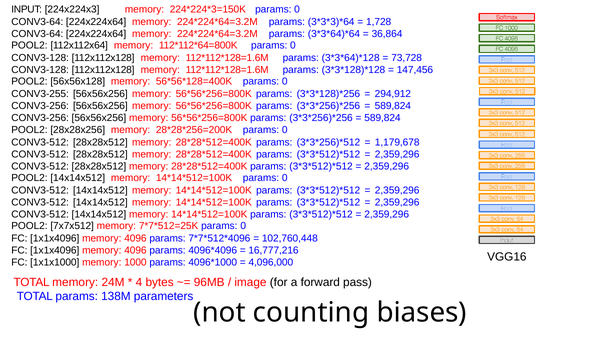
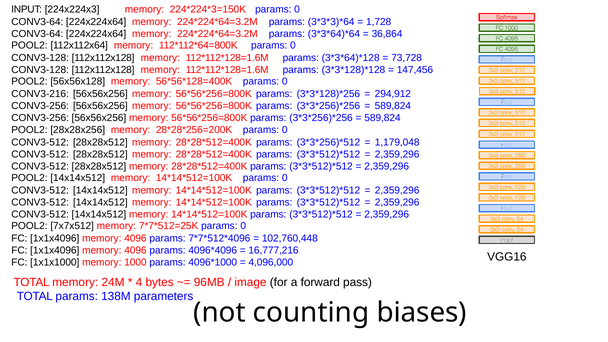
CONV3-255: CONV3-255 -> CONV3-216
1,179,678: 1,179,678 -> 1,179,048
